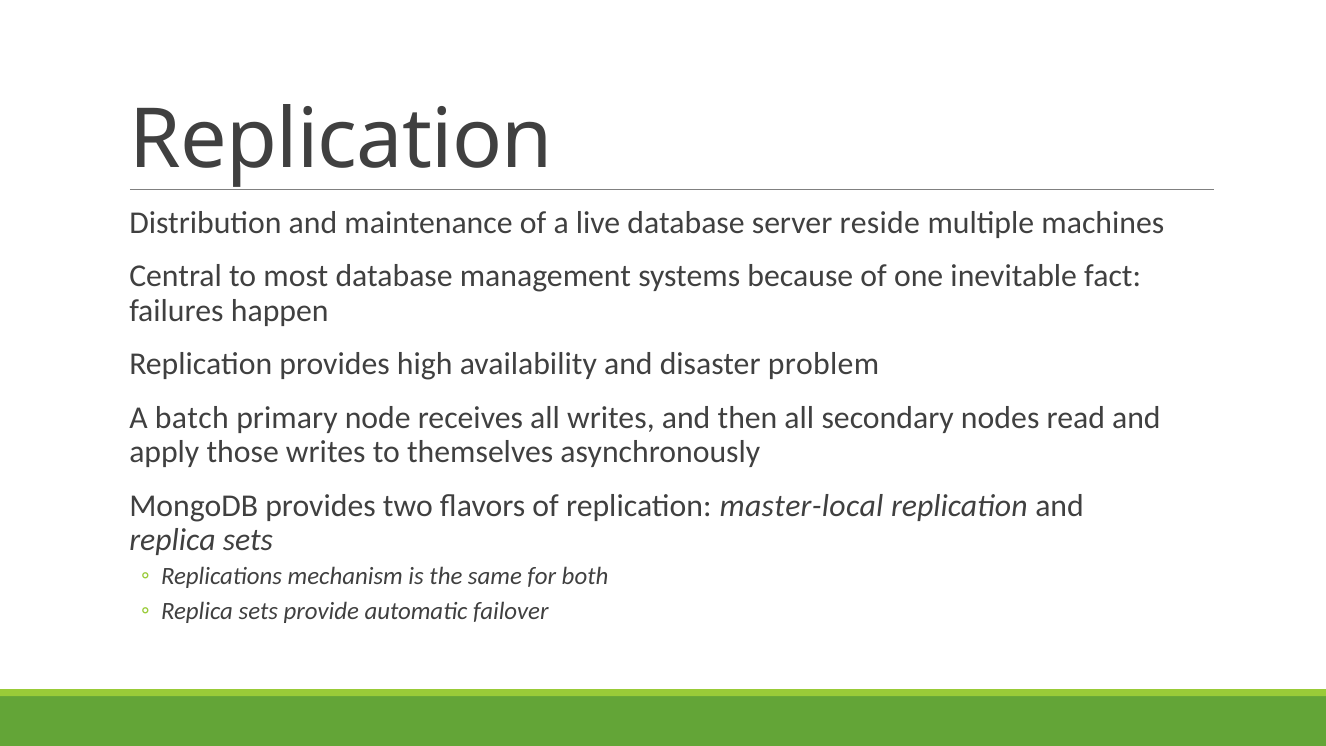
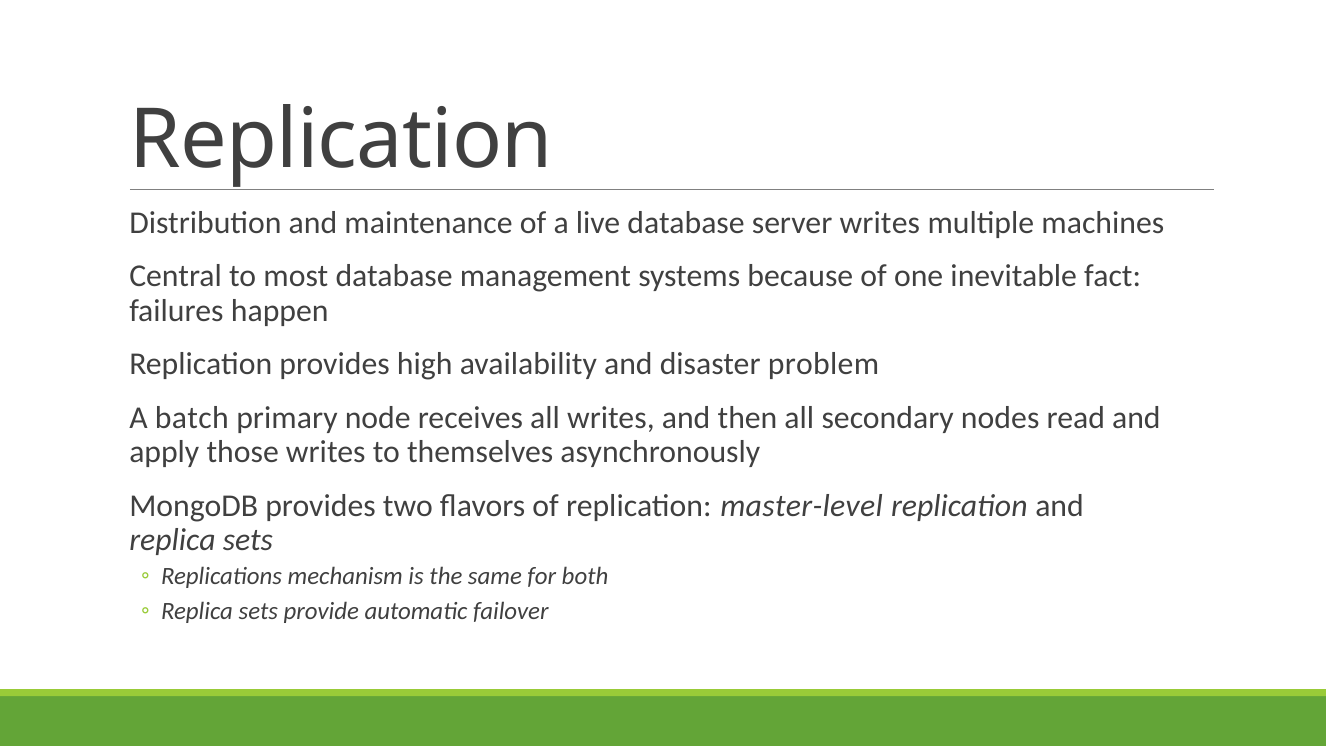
server reside: reside -> writes
master-local: master-local -> master-level
